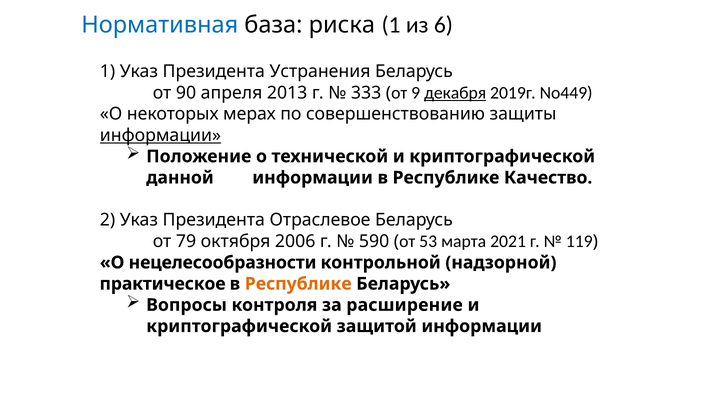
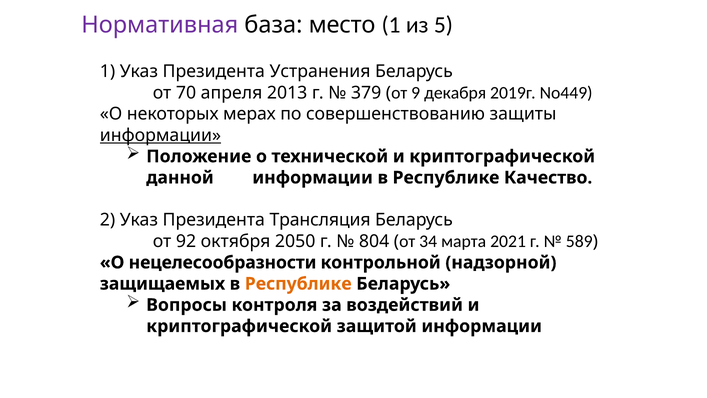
Нормативная colour: blue -> purple
риска: риска -> место
6: 6 -> 5
90: 90 -> 70
333: 333 -> 379
декабря underline: present -> none
Отраслевое: Отраслевое -> Трансляция
79: 79 -> 92
2006: 2006 -> 2050
590: 590 -> 804
53: 53 -> 34
119: 119 -> 589
практическое: практическое -> защищаемых
расширение: расширение -> воздействий
